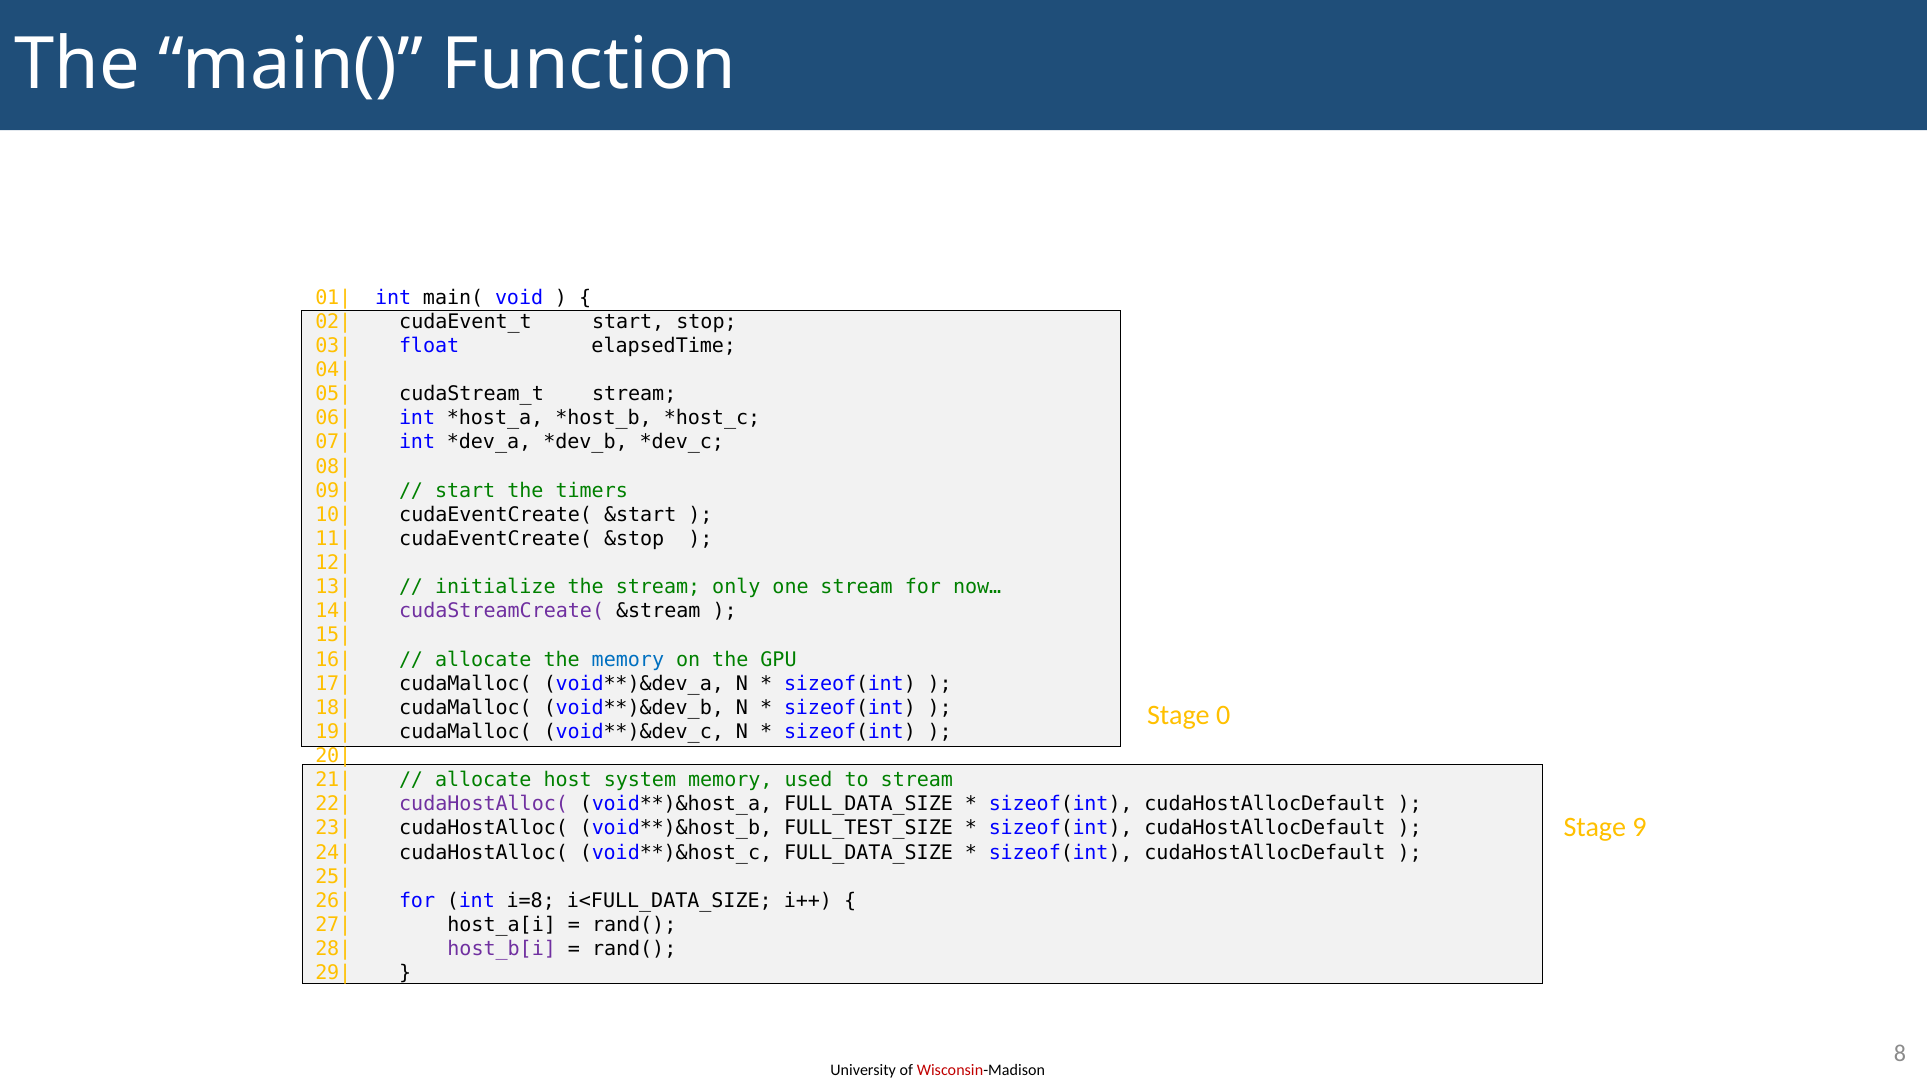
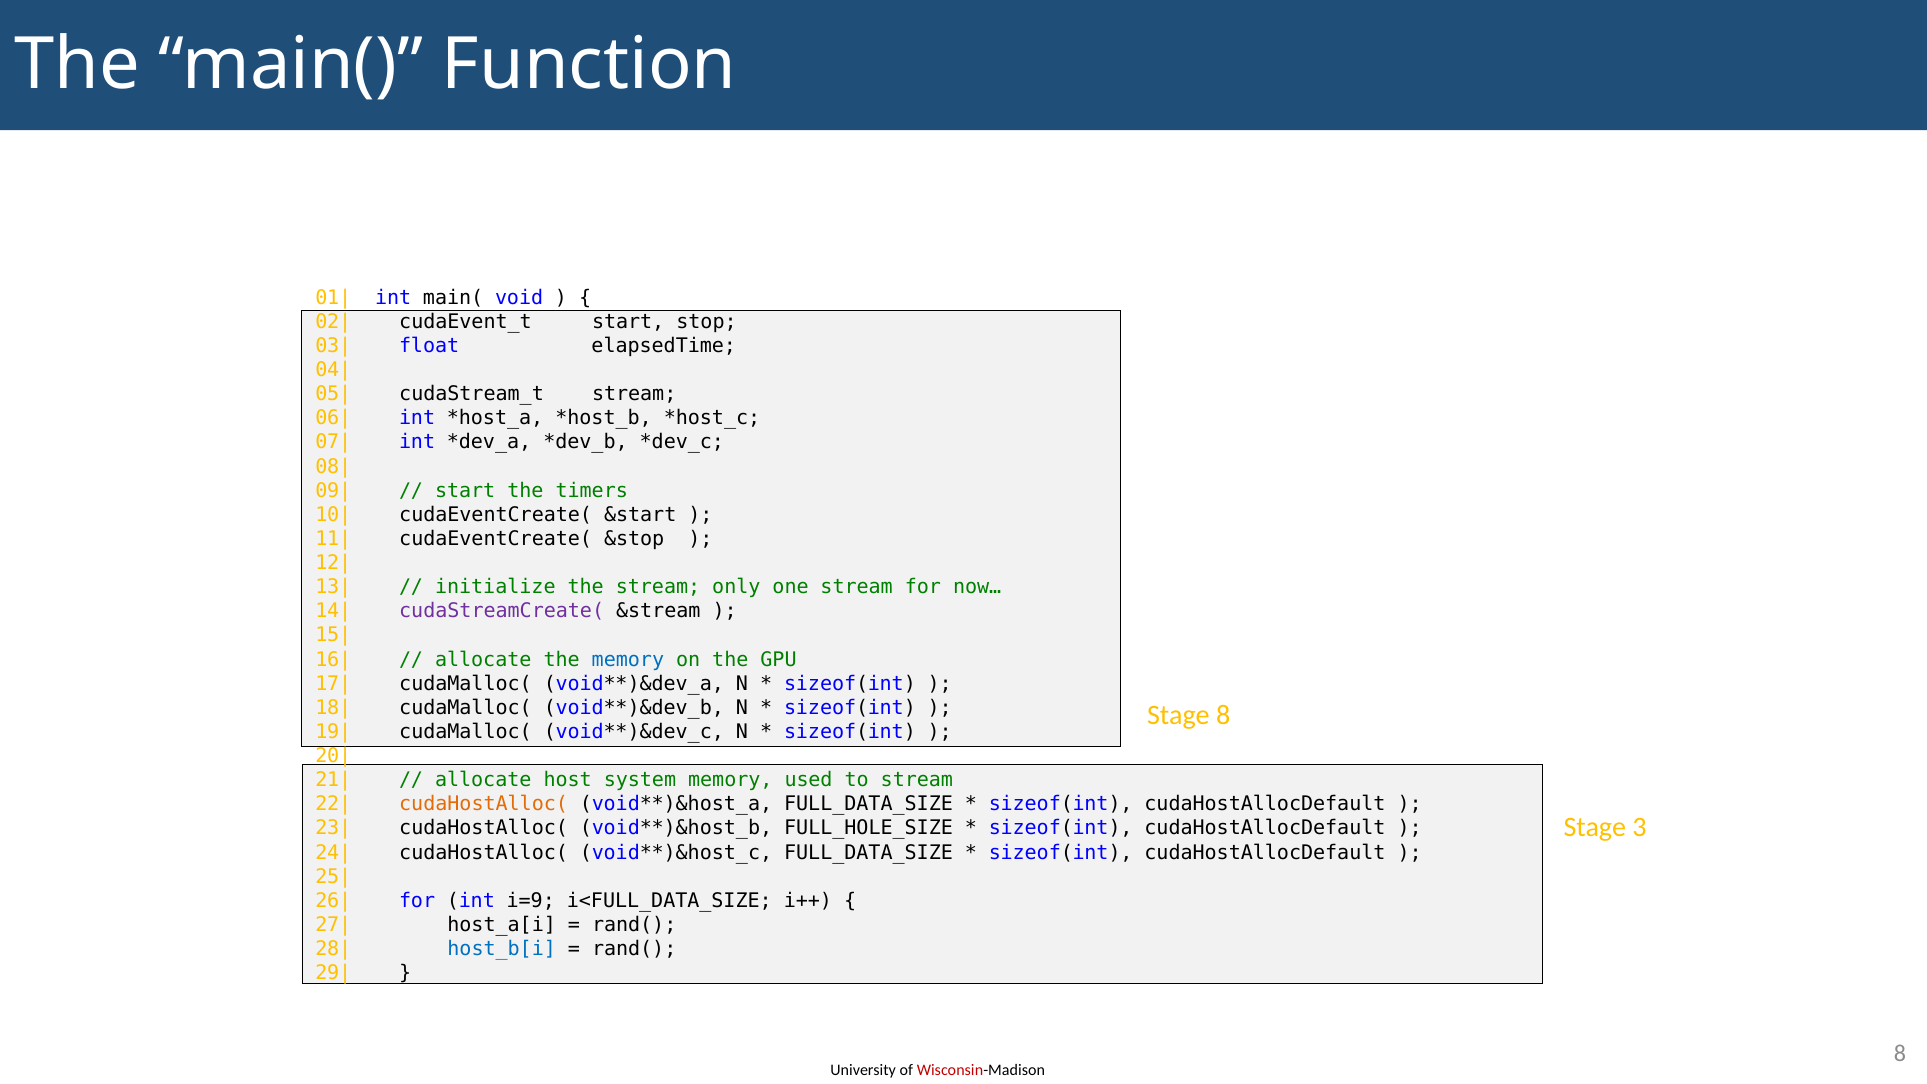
Stage 0: 0 -> 8
cudaHostAlloc( at (484, 804) colour: purple -> orange
9: 9 -> 3
FULL_TEST_SIZE: FULL_TEST_SIZE -> FULL_HOLE_SIZE
i=8: i=8 -> i=9
host_b[i colour: purple -> blue
